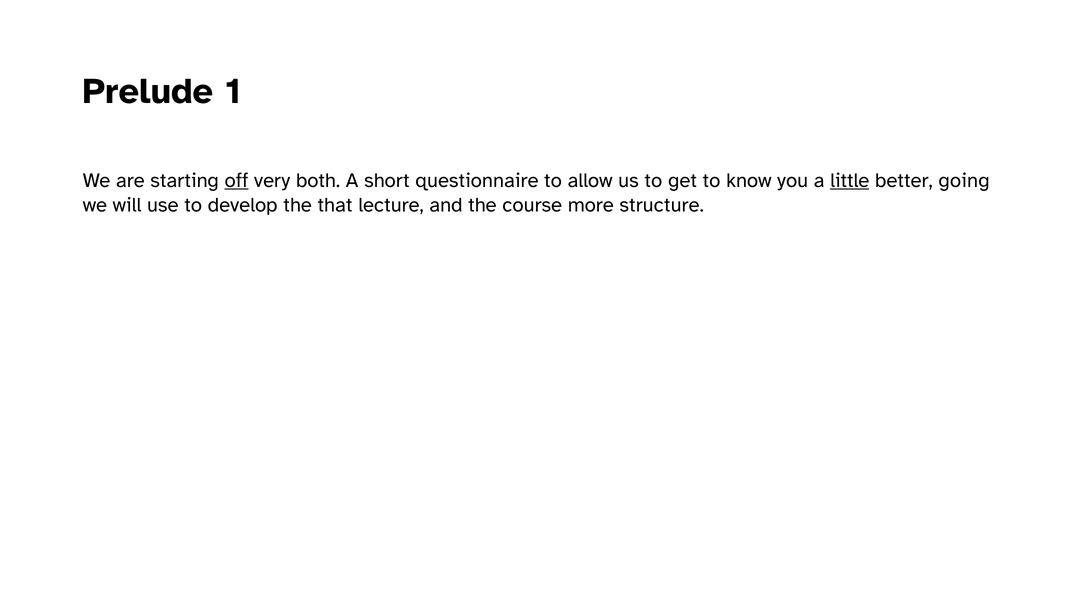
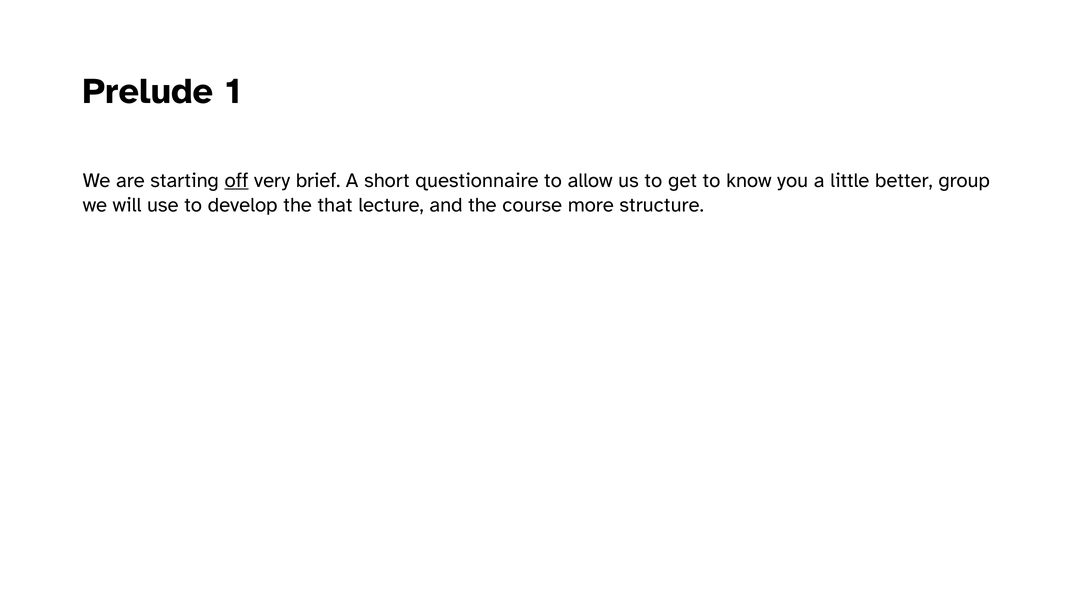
both: both -> brief
little underline: present -> none
going: going -> group
